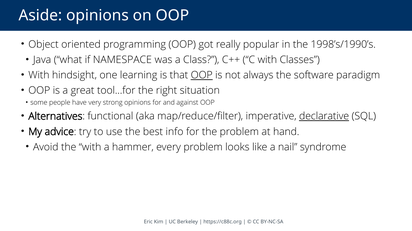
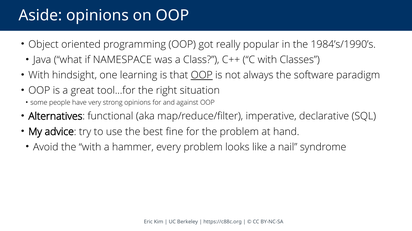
1998’s/1990’s: 1998’s/1990’s -> 1984’s/1990’s
declarative underline: present -> none
info: info -> fine
